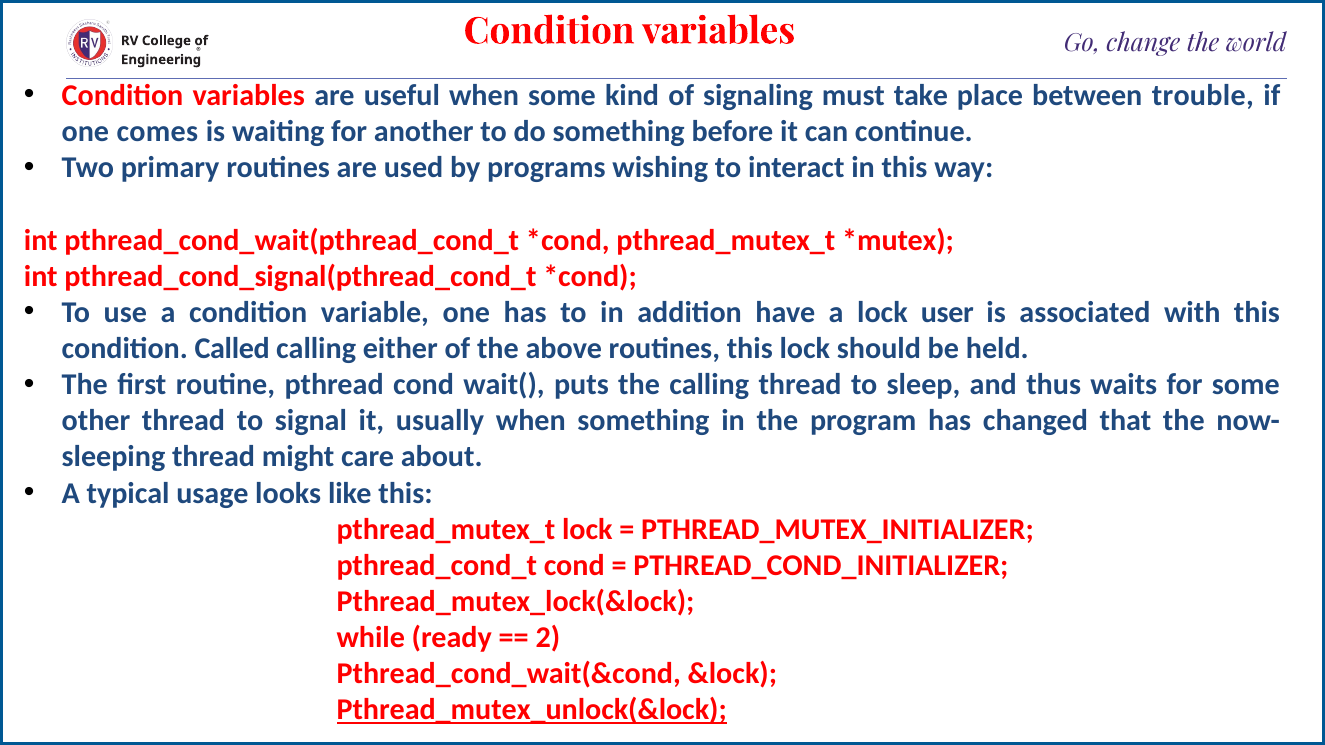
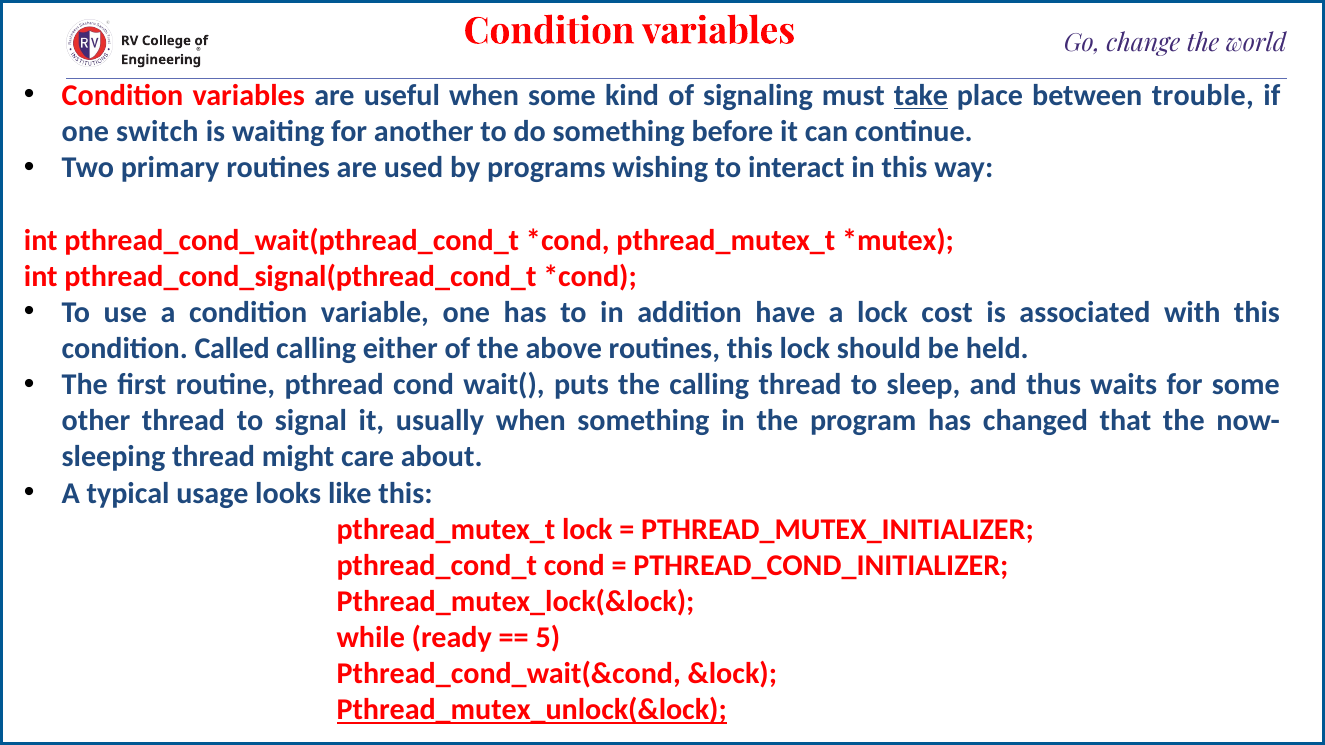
take underline: none -> present
comes: comes -> switch
user: user -> cost
2: 2 -> 5
